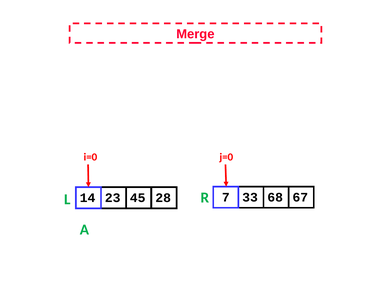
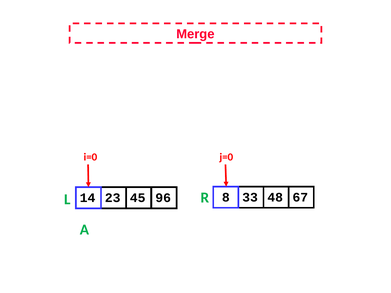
28: 28 -> 96
7: 7 -> 8
68: 68 -> 48
